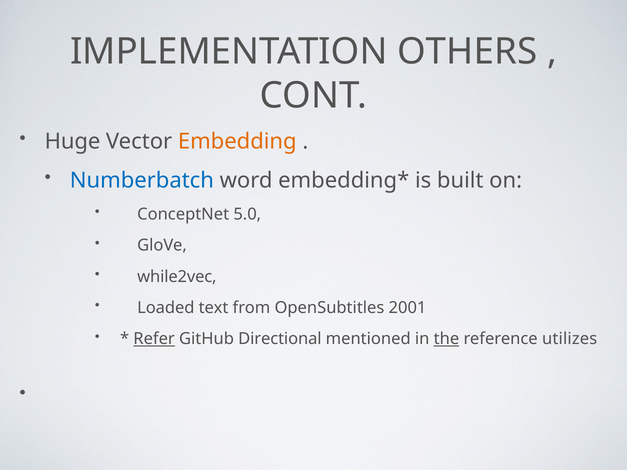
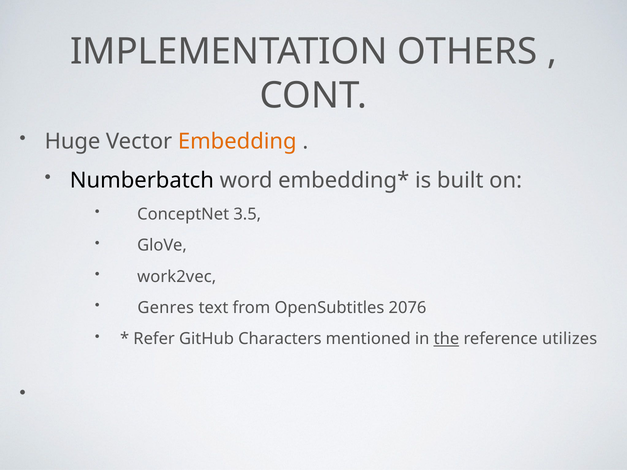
Numberbatch colour: blue -> black
5.0: 5.0 -> 3.5
while2vec: while2vec -> work2vec
Loaded: Loaded -> Genres
2001: 2001 -> 2076
Refer underline: present -> none
Directional: Directional -> Characters
